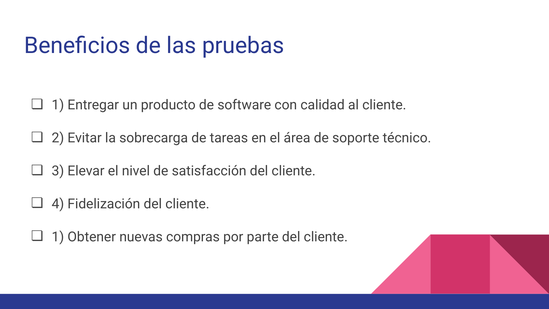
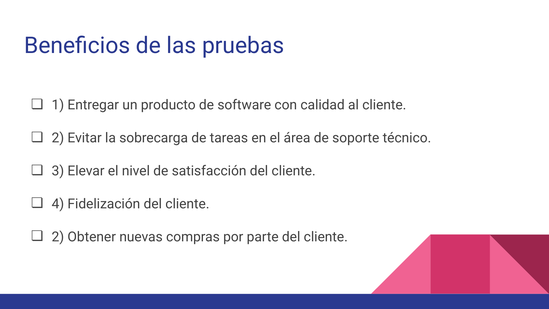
1 at (58, 237): 1 -> 2
